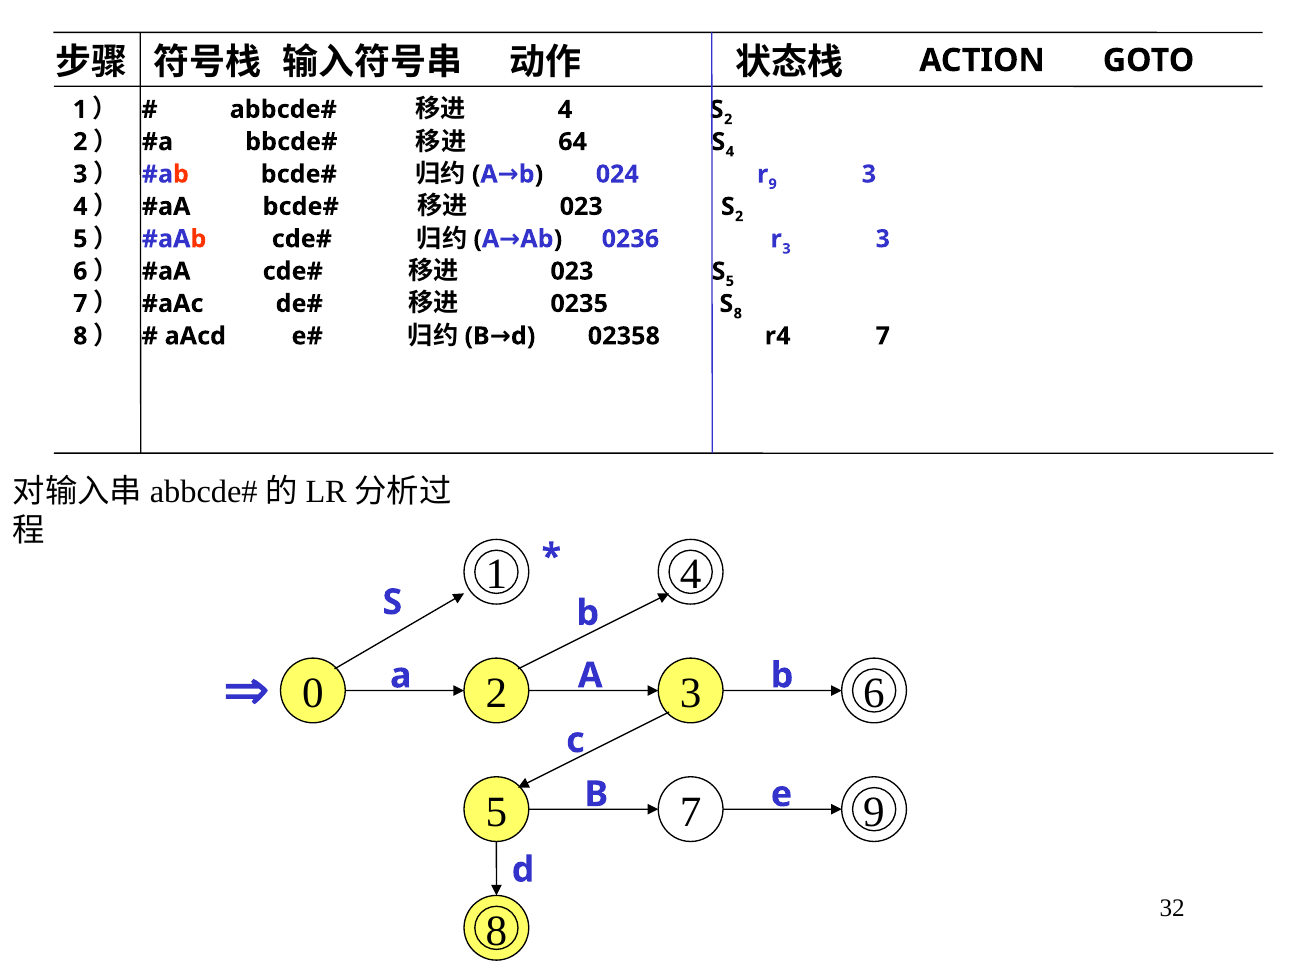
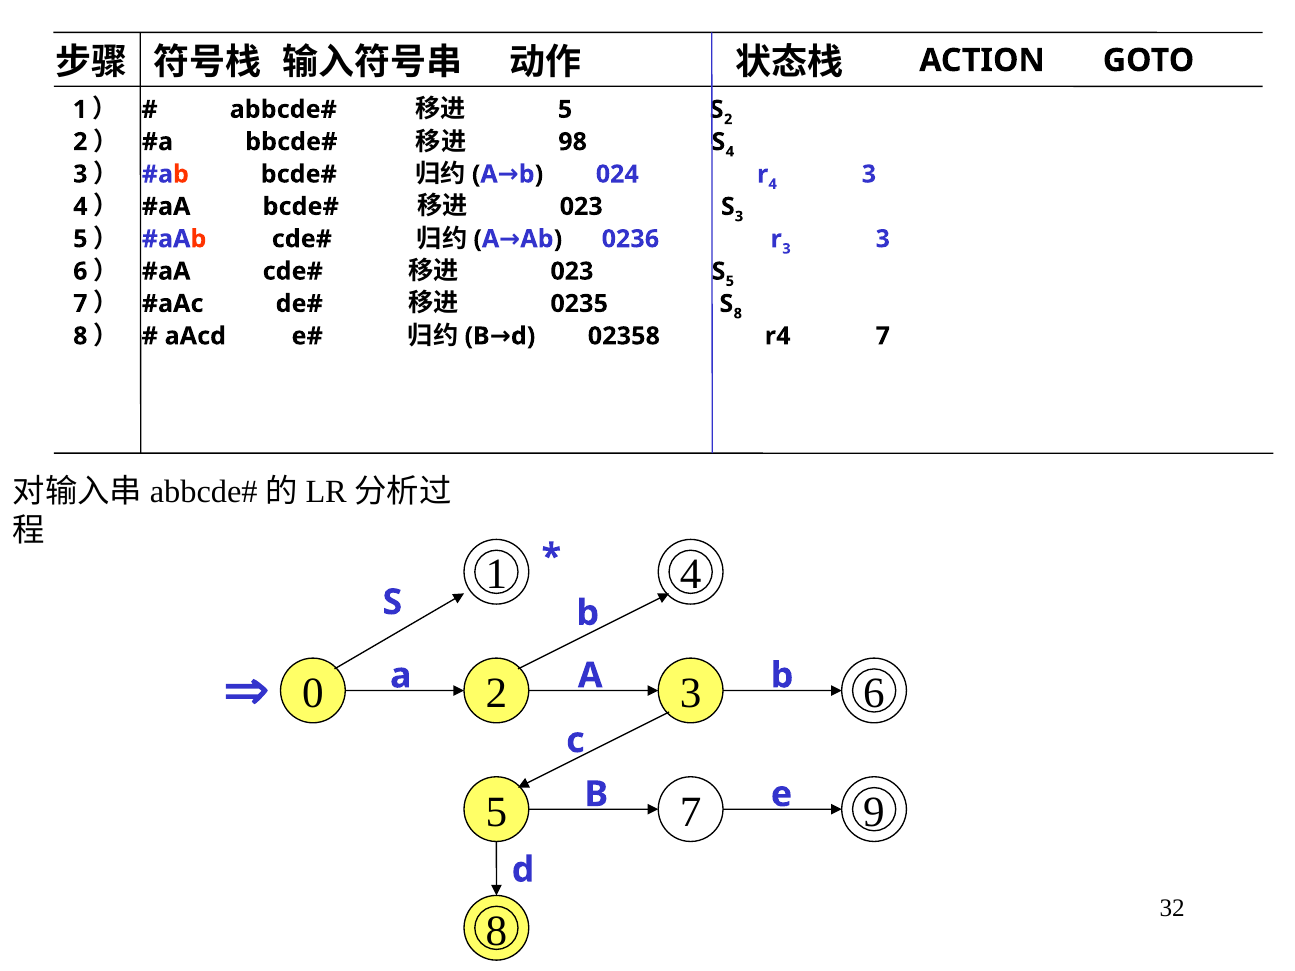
4 at (565, 110): 4 -> 5
64: 64 -> 98
9 at (773, 184): 9 -> 4
023 S 2: 2 -> 3
